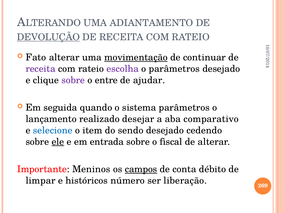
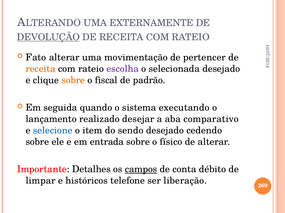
ADIANTAMENTO: ADIANTAMENTO -> EXTERNAMENTE
movimentação underline: present -> none
continuar: continuar -> pertencer
receita at (41, 69) colour: purple -> orange
o parâmetros: parâmetros -> selecionada
sobre at (73, 80) colour: purple -> orange
entre: entre -> fiscal
ajudar: ajudar -> padrão
sistema parâmetros: parâmetros -> executando
ele underline: present -> none
fiscal: fiscal -> físico
Meninos: Meninos -> Detalhes
número: número -> telefone
